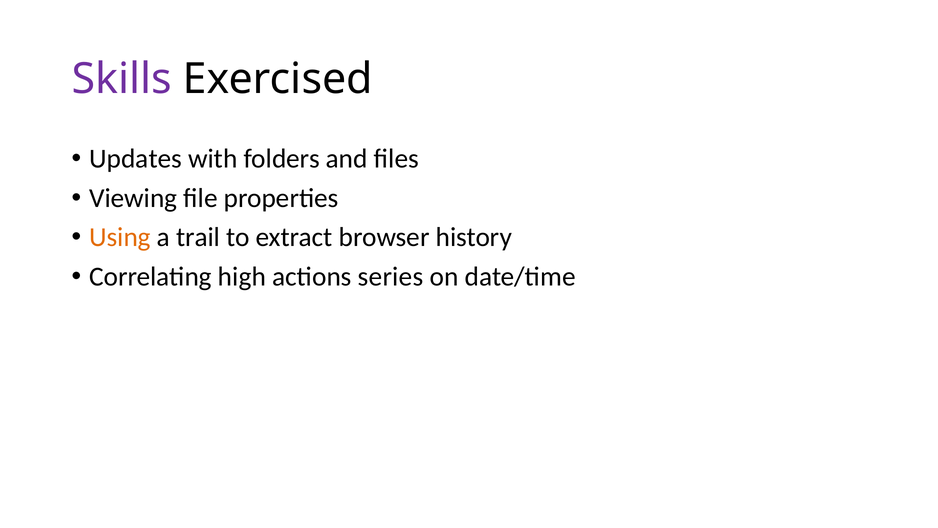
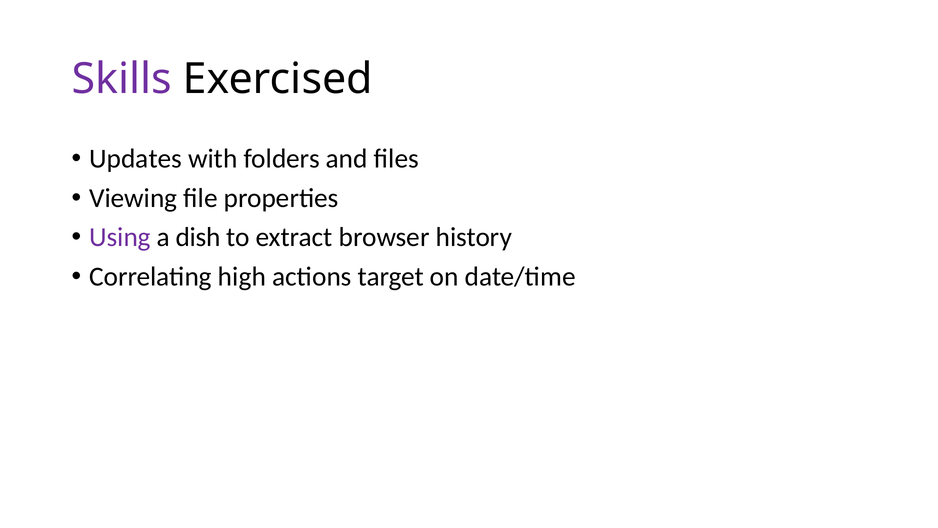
Using colour: orange -> purple
trail: trail -> dish
series: series -> target
